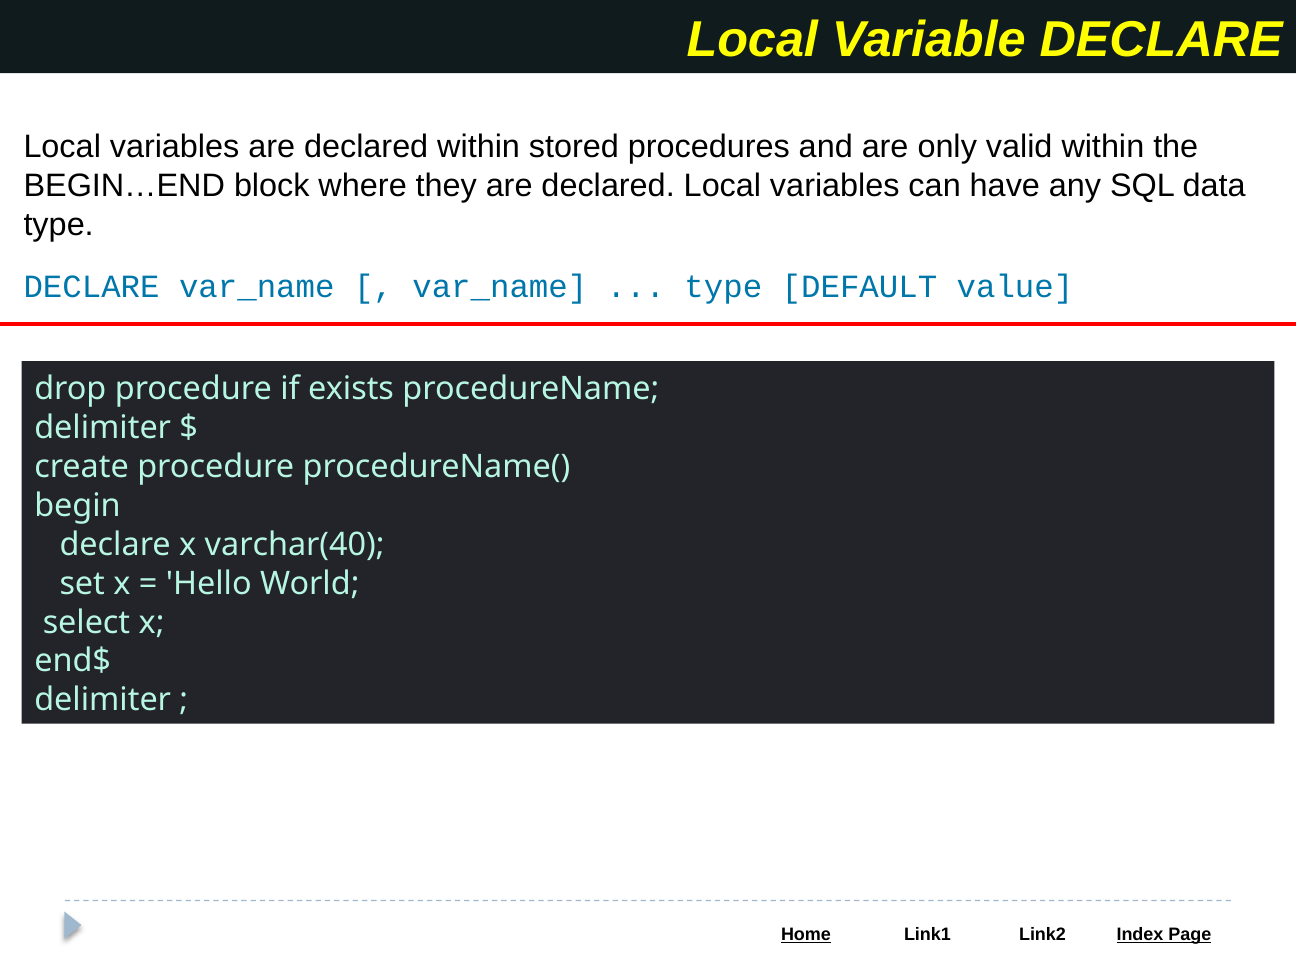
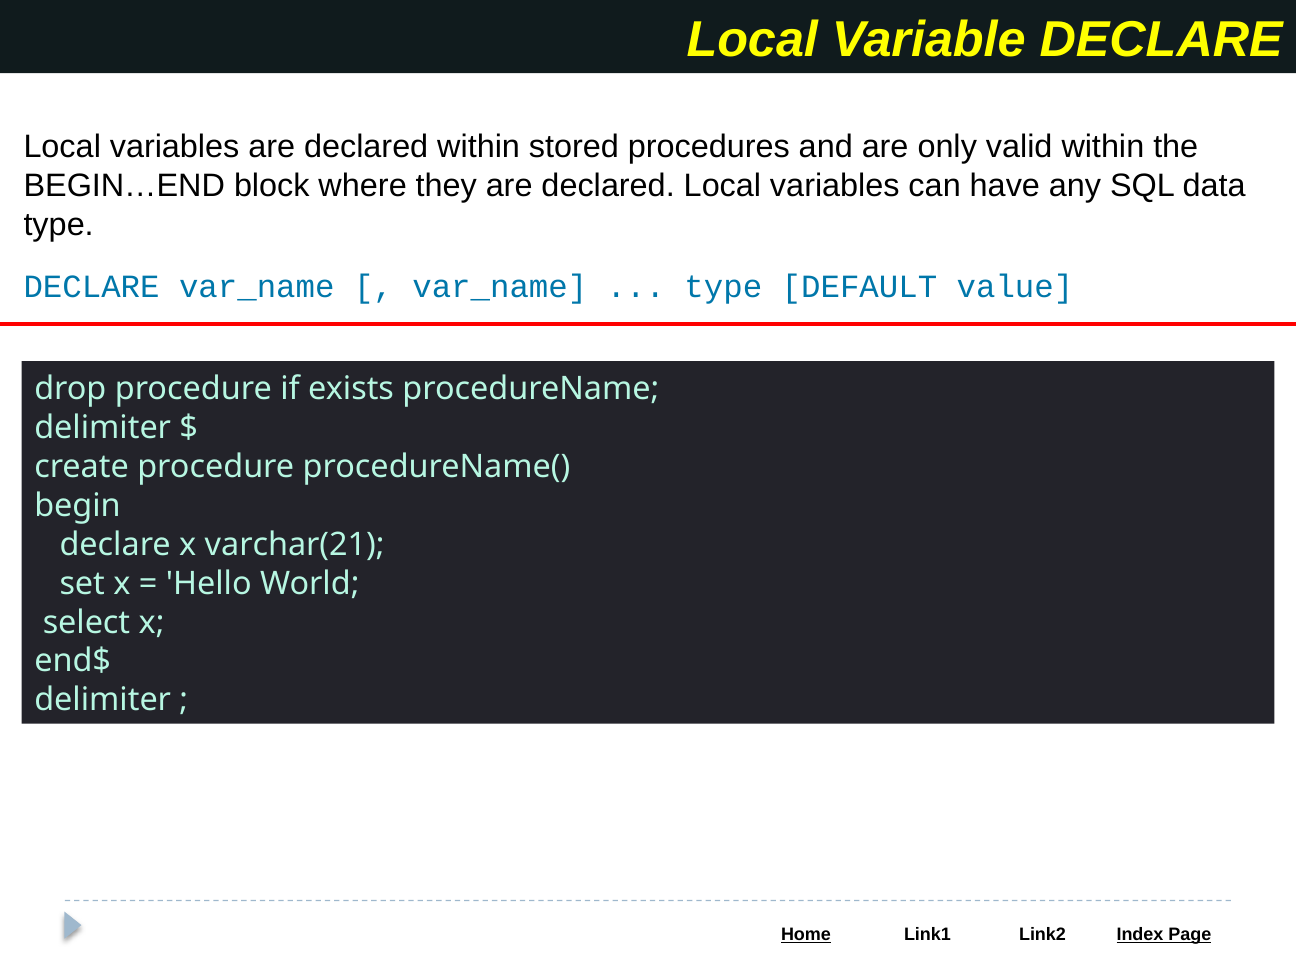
varchar(40: varchar(40 -> varchar(21
